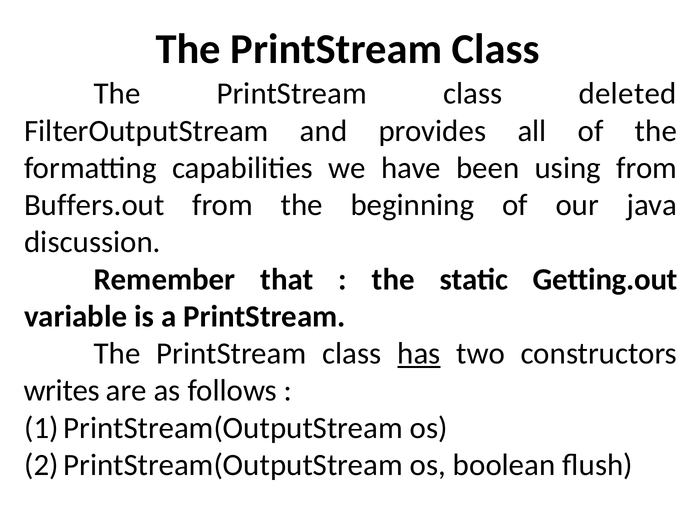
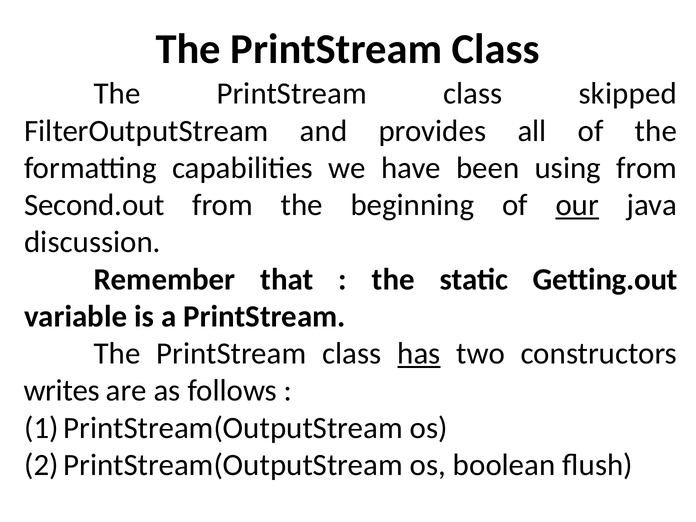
deleted: deleted -> skipped
Buffers.out: Buffers.out -> Second.out
our underline: none -> present
